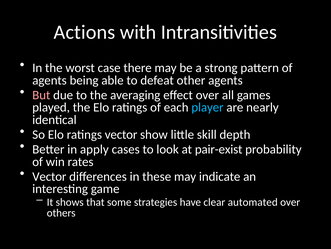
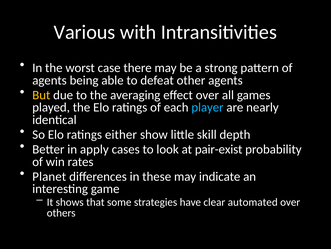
Actions: Actions -> Various
But colour: pink -> yellow
ratings vector: vector -> either
Vector at (49, 176): Vector -> Planet
